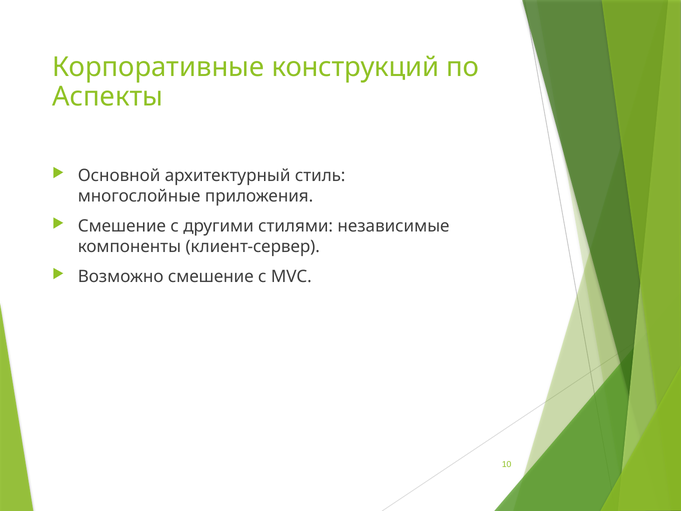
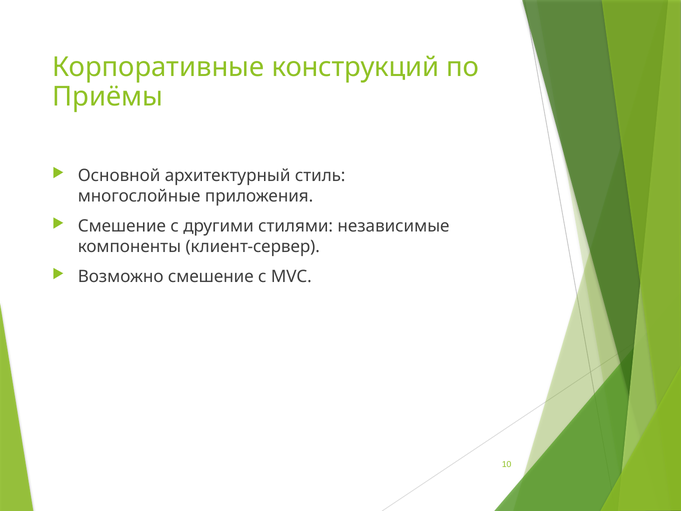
Аспекты: Аспекты -> Приёмы
